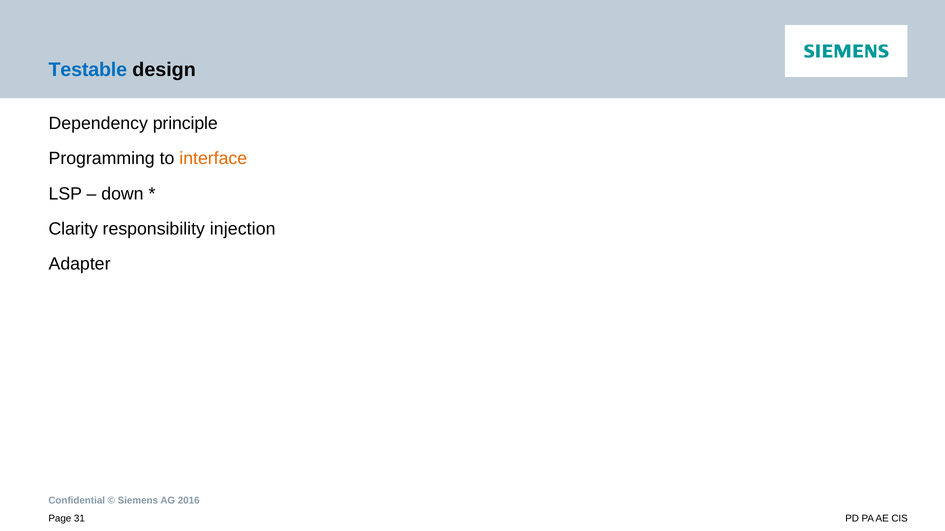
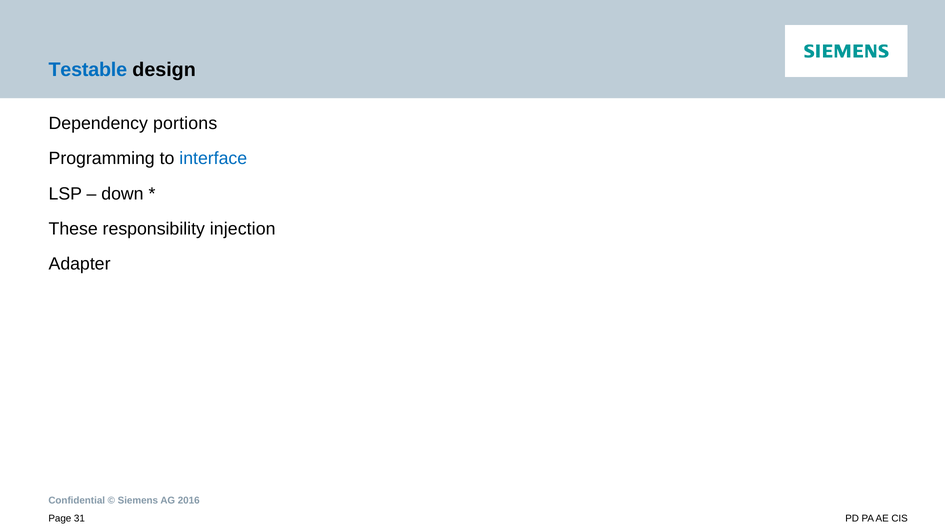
principle: principle -> portions
interface colour: orange -> blue
Clarity: Clarity -> These
